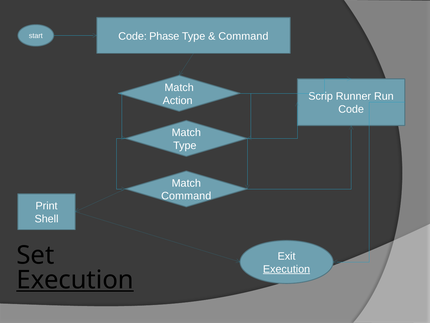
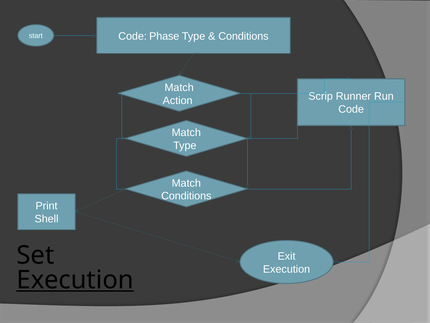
Command at (243, 36): Command -> Conditions
Command at (186, 196): Command -> Conditions
Execution at (287, 269) underline: present -> none
